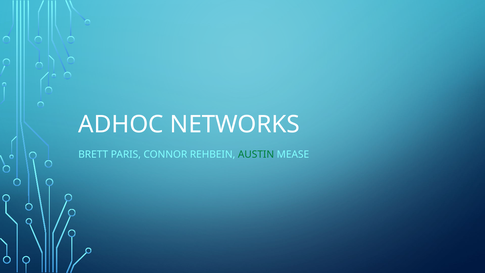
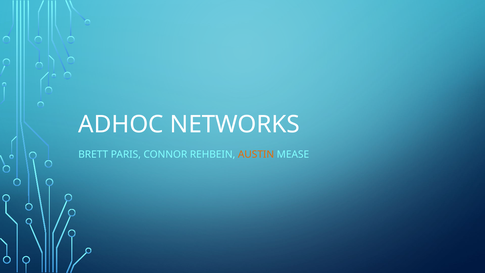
AUSTIN colour: green -> orange
